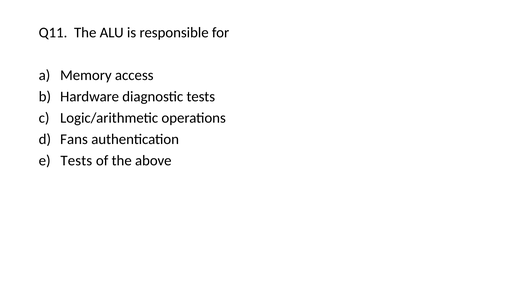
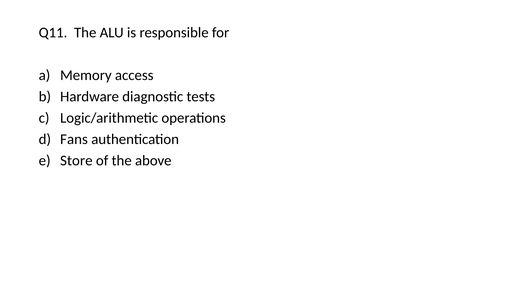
Tests at (76, 160): Tests -> Store
